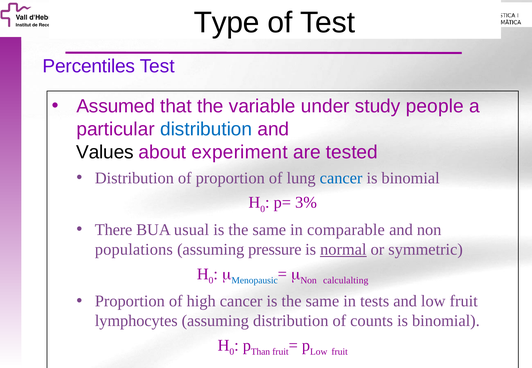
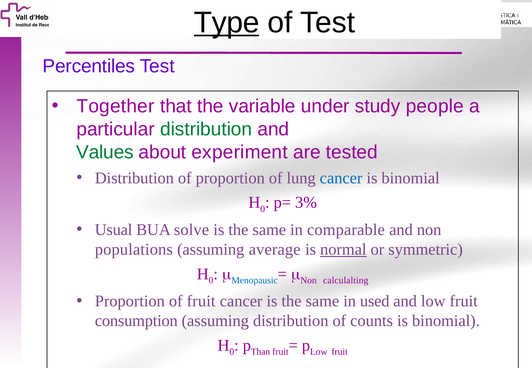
Type underline: none -> present
Assumed: Assumed -> Together
distribution at (206, 129) colour: blue -> green
Values colour: black -> green
There: There -> Usual
usual: usual -> solve
pressure: pressure -> average
of high: high -> fruit
tests: tests -> used
lymphocytes: lymphocytes -> consumption
